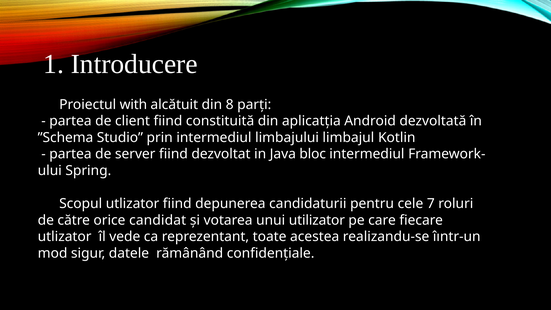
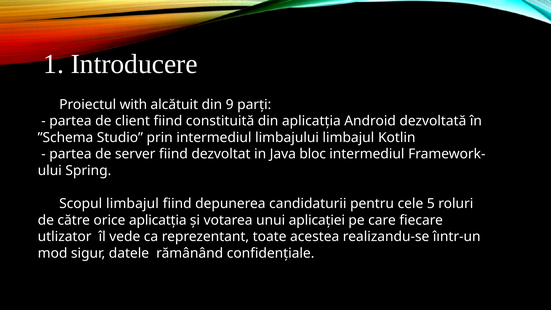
8: 8 -> 9
Scopul utlizator: utlizator -> limbajul
7: 7 -> 5
orice candidat: candidat -> aplicatția
utilizator: utilizator -> aplicației
